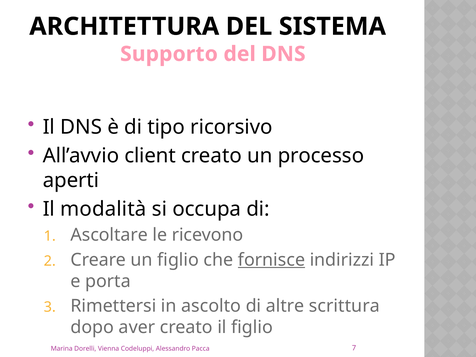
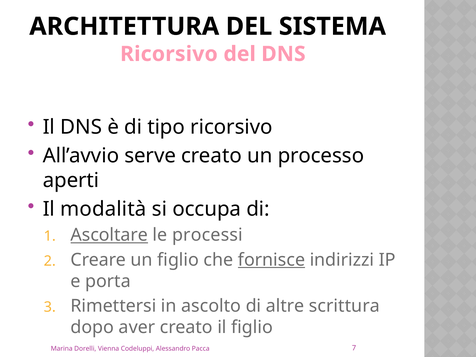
Supporto at (169, 54): Supporto -> Ricorsivo
client: client -> serve
Ascoltare underline: none -> present
ricevono: ricevono -> processi
